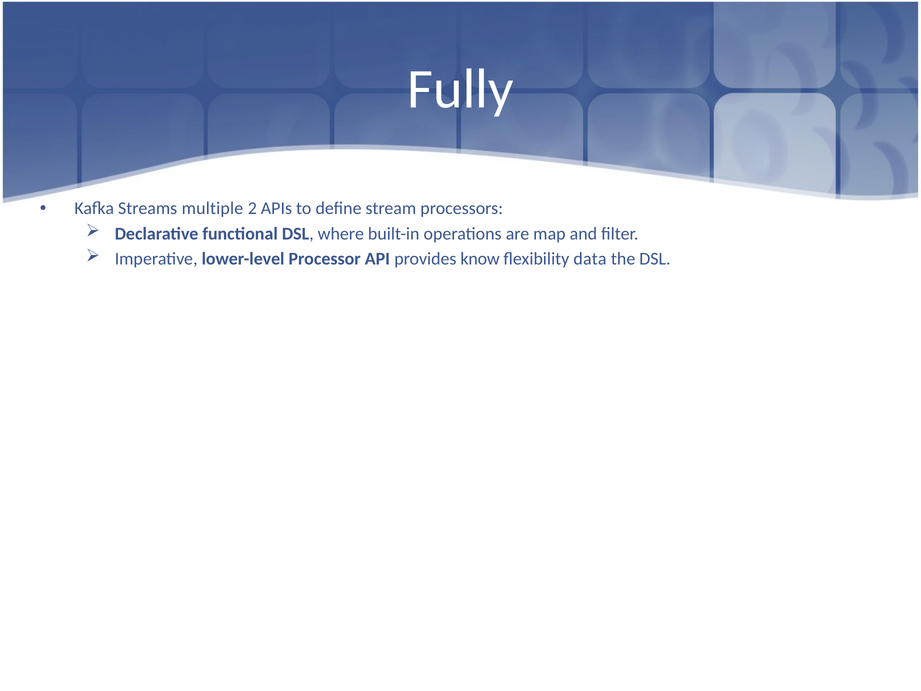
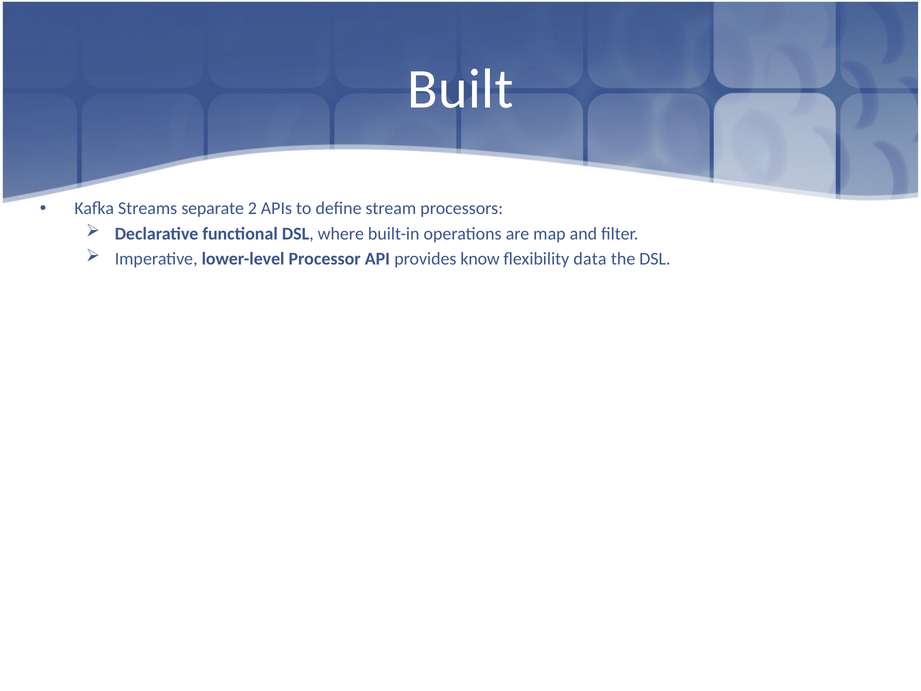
Fully: Fully -> Built
multiple: multiple -> separate
